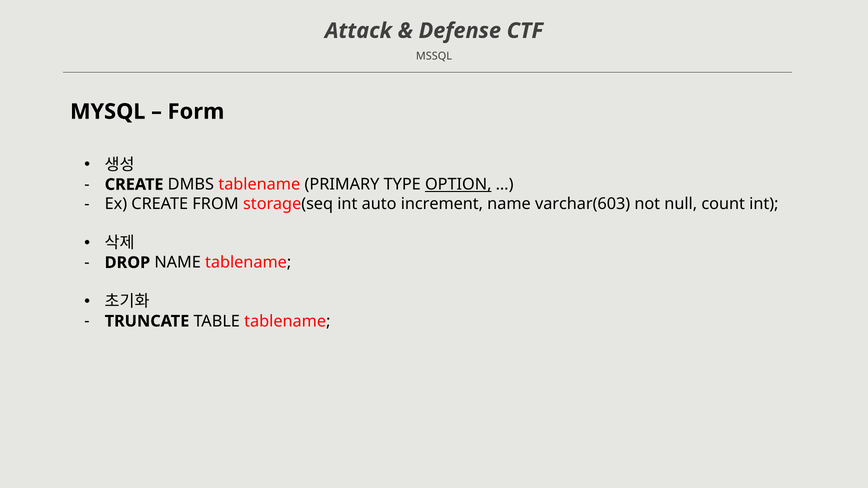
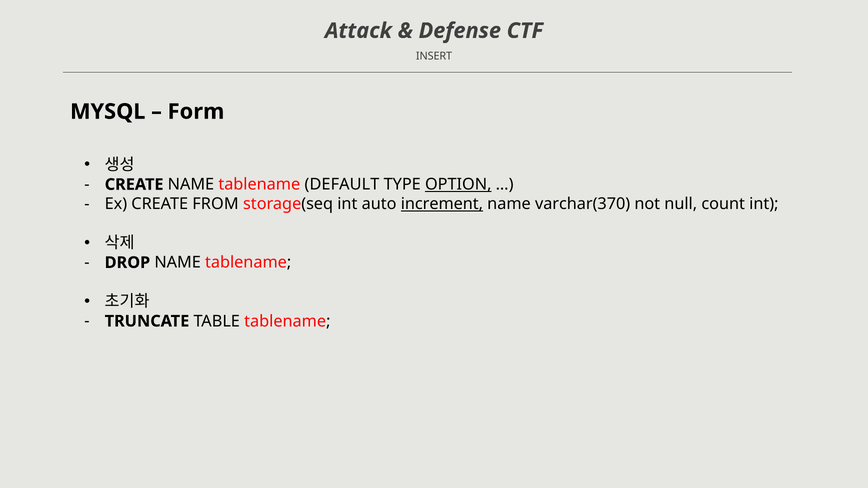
MSSQL: MSSQL -> INSERT
CREATE DMBS: DMBS -> NAME
PRIMARY: PRIMARY -> DEFAULT
increment underline: none -> present
varchar(603: varchar(603 -> varchar(370
